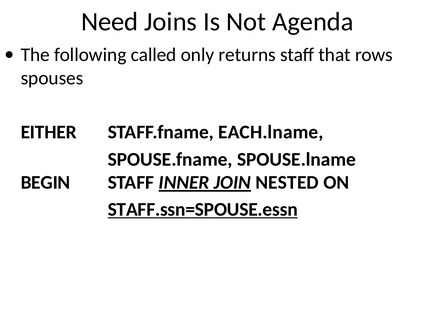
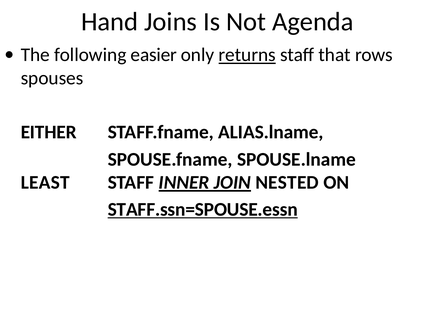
Need: Need -> Hand
called: called -> easier
returns underline: none -> present
EACH.lname: EACH.lname -> ALIAS.lname
BEGIN: BEGIN -> LEAST
